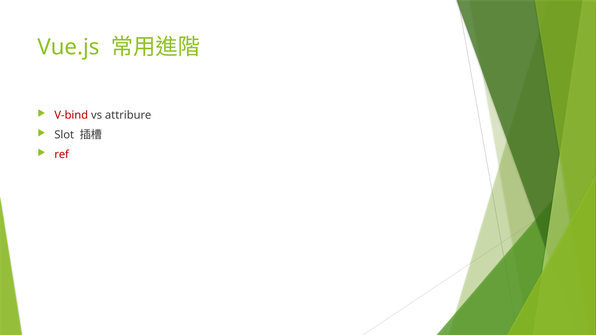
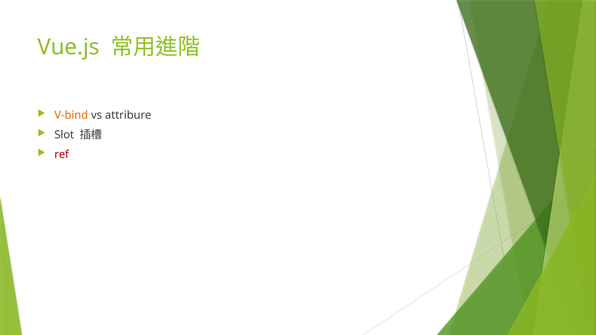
V-bind colour: red -> orange
